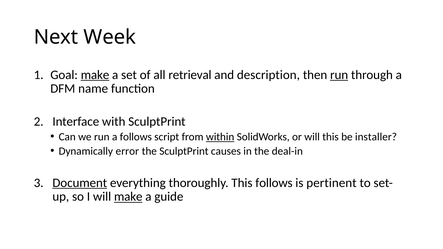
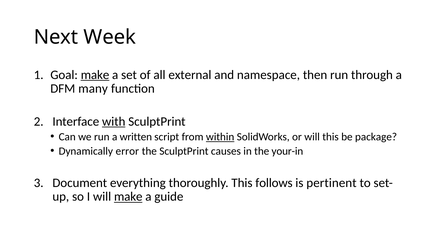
retrieval: retrieval -> external
description: description -> namespace
run at (339, 75) underline: present -> none
name: name -> many
with underline: none -> present
a follows: follows -> written
installer: installer -> package
deal-in: deal-in -> your-in
Document underline: present -> none
